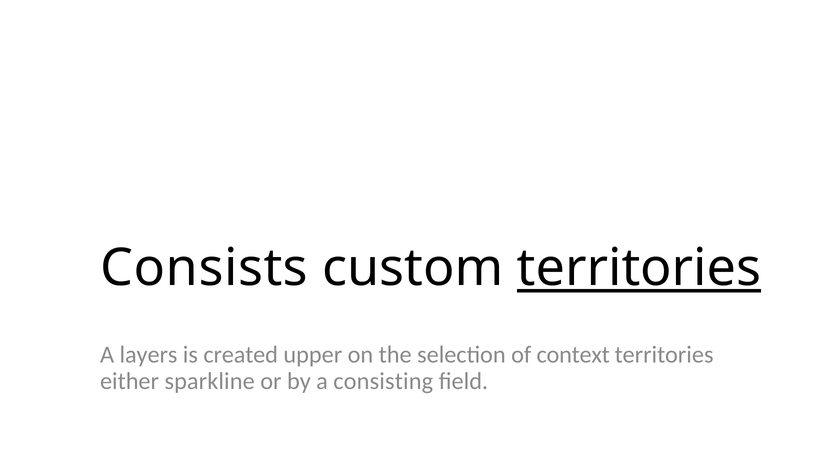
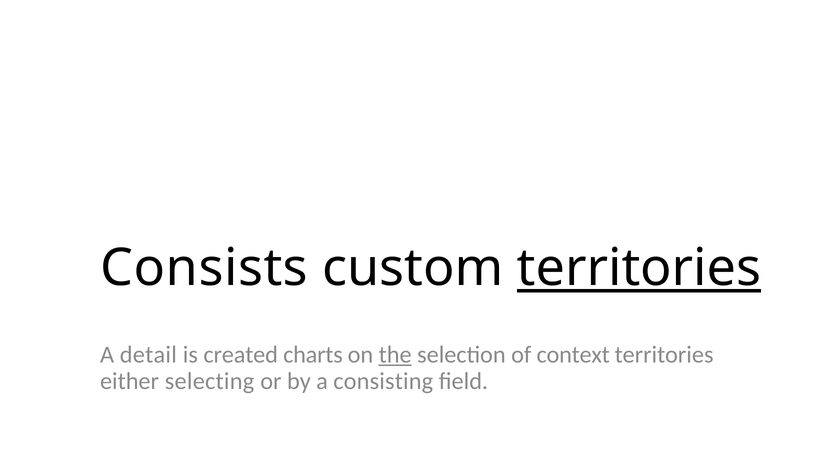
layers: layers -> detail
upper: upper -> charts
the underline: none -> present
sparkline: sparkline -> selecting
